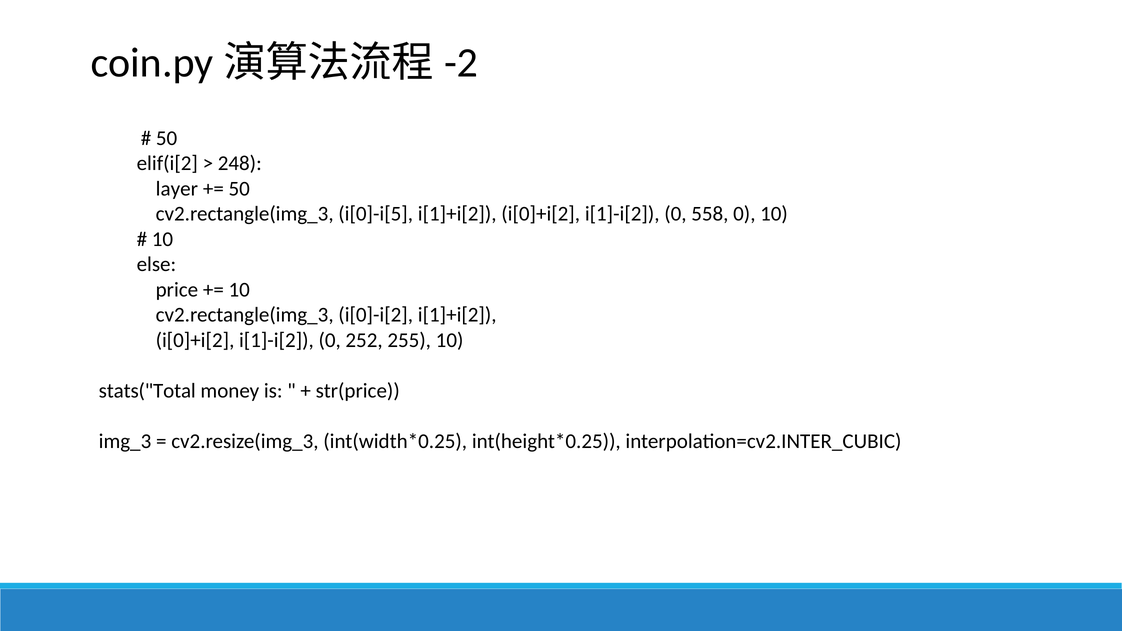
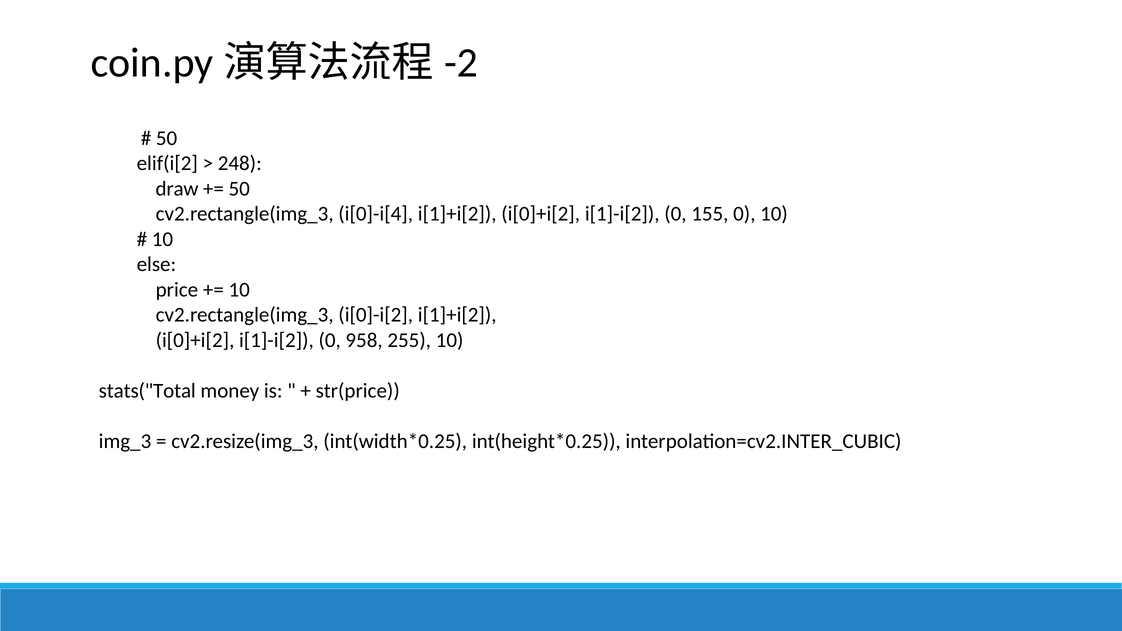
layer: layer -> draw
i[0]-i[5: i[0]-i[5 -> i[0]-i[4
558: 558 -> 155
252: 252 -> 958
